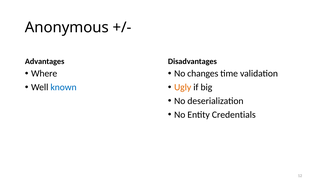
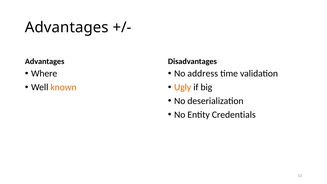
Anonymous at (67, 27): Anonymous -> Advantages
changes: changes -> address
known colour: blue -> orange
